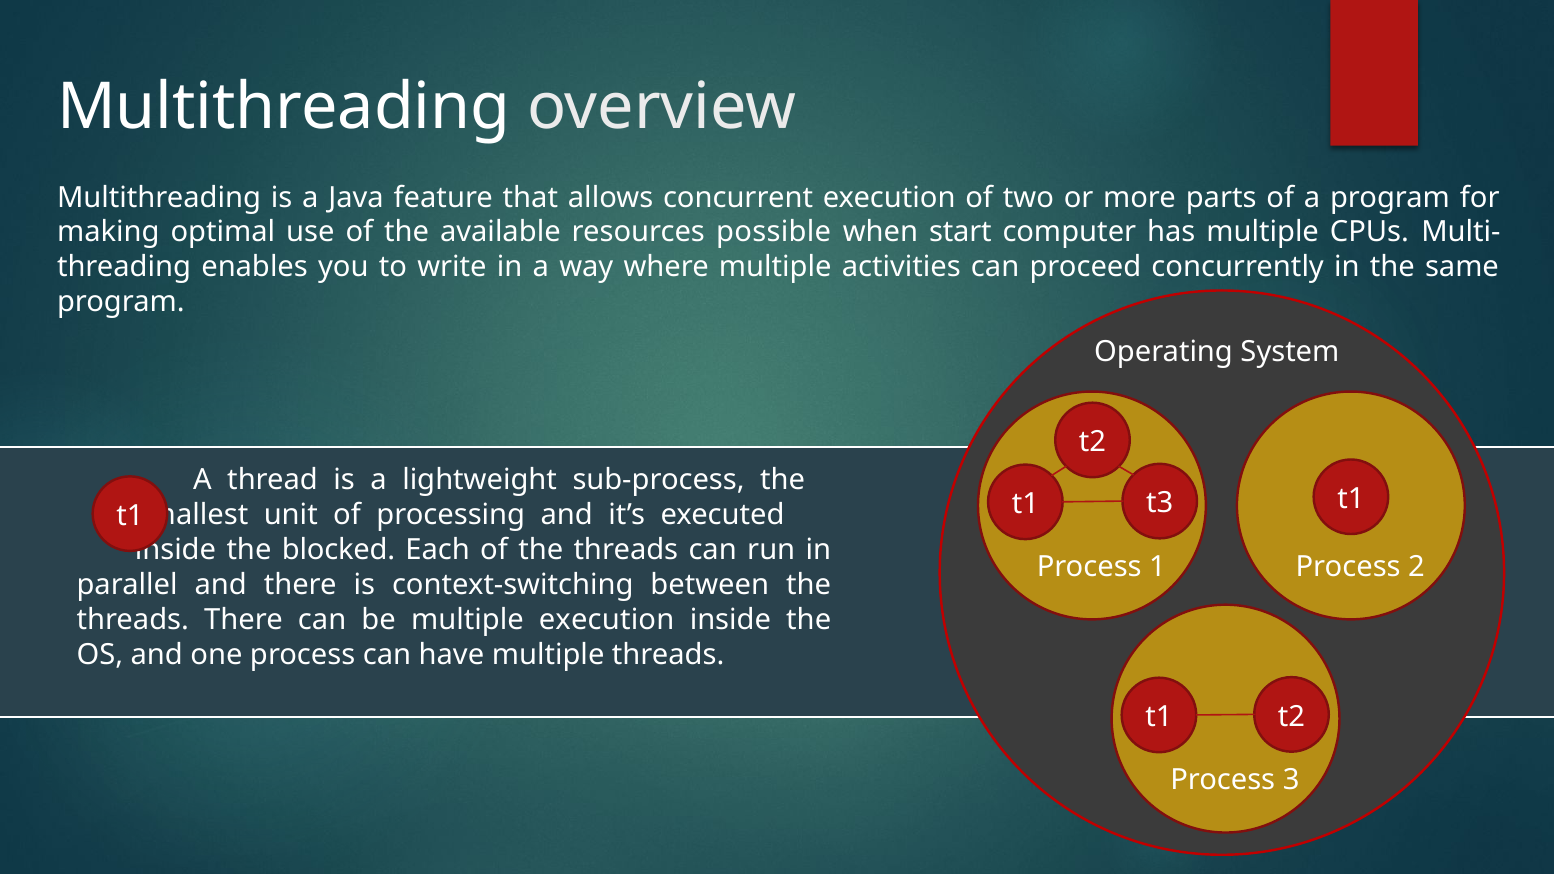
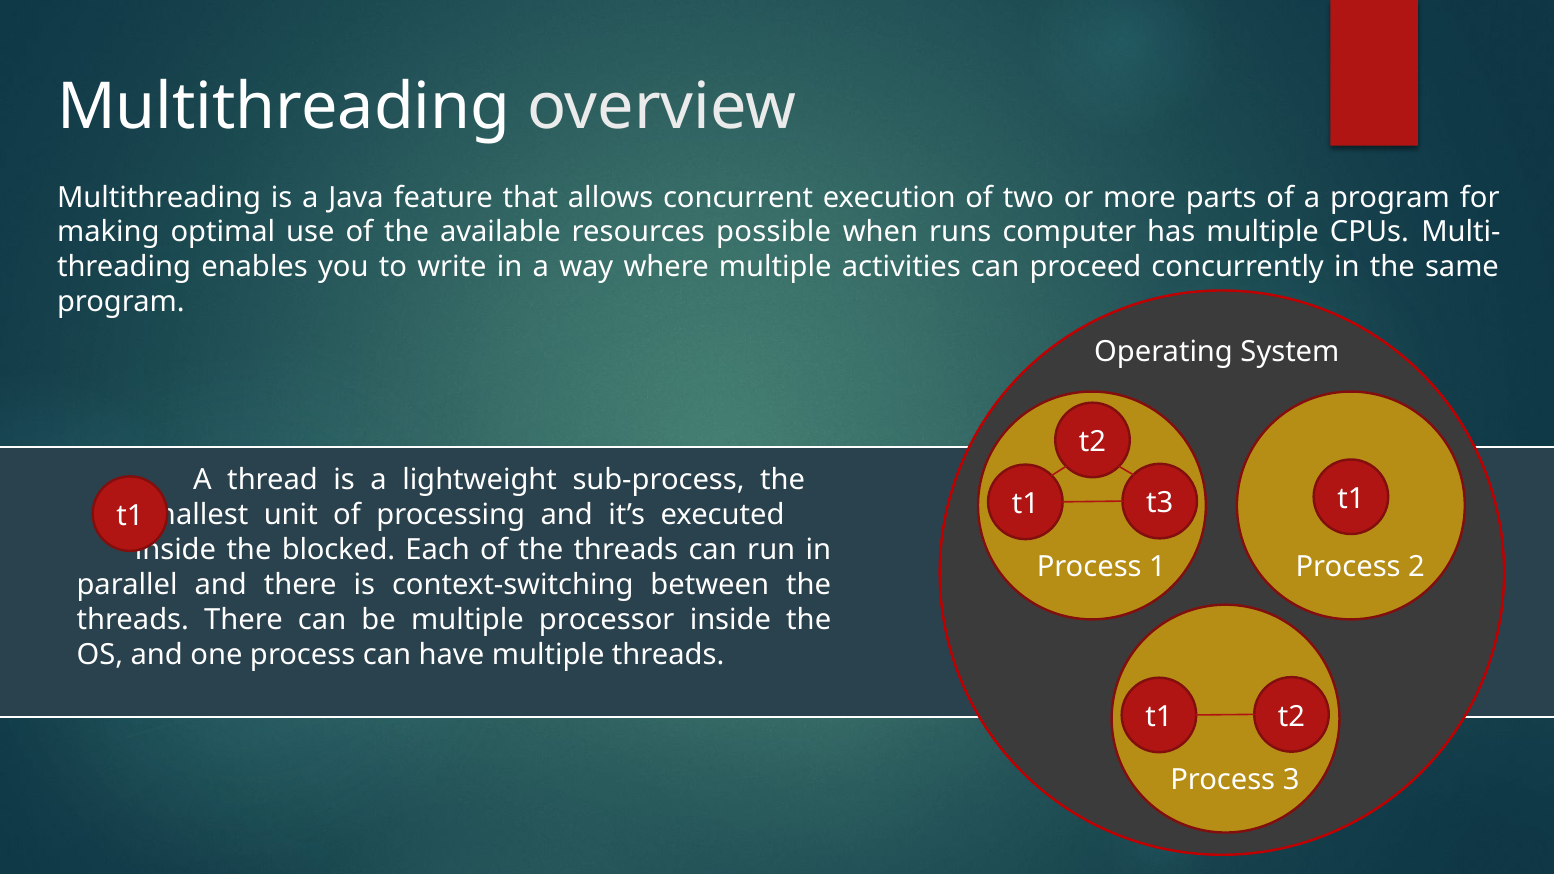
start: start -> runs
multiple execution: execution -> processor
